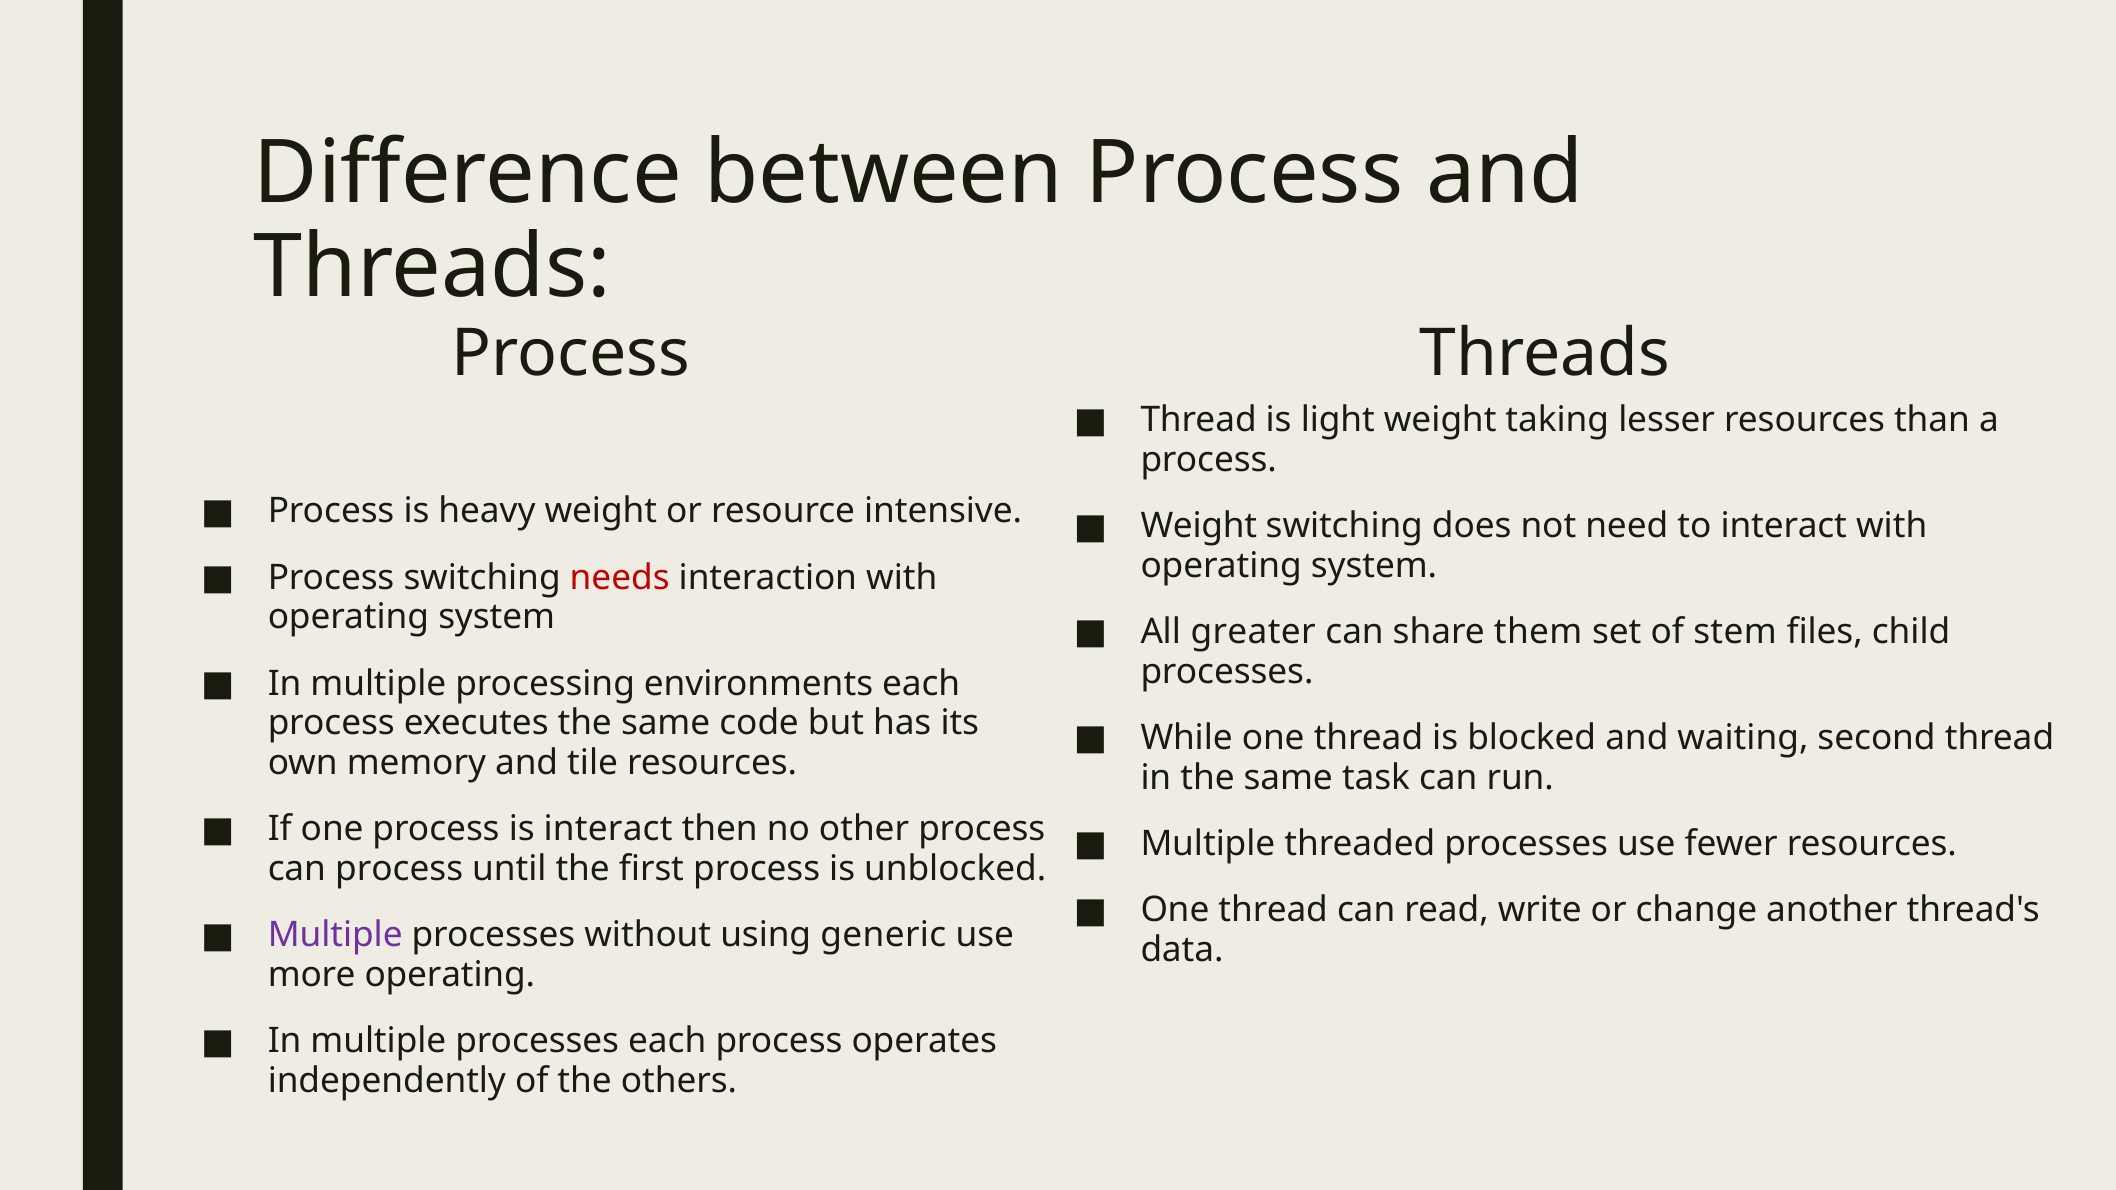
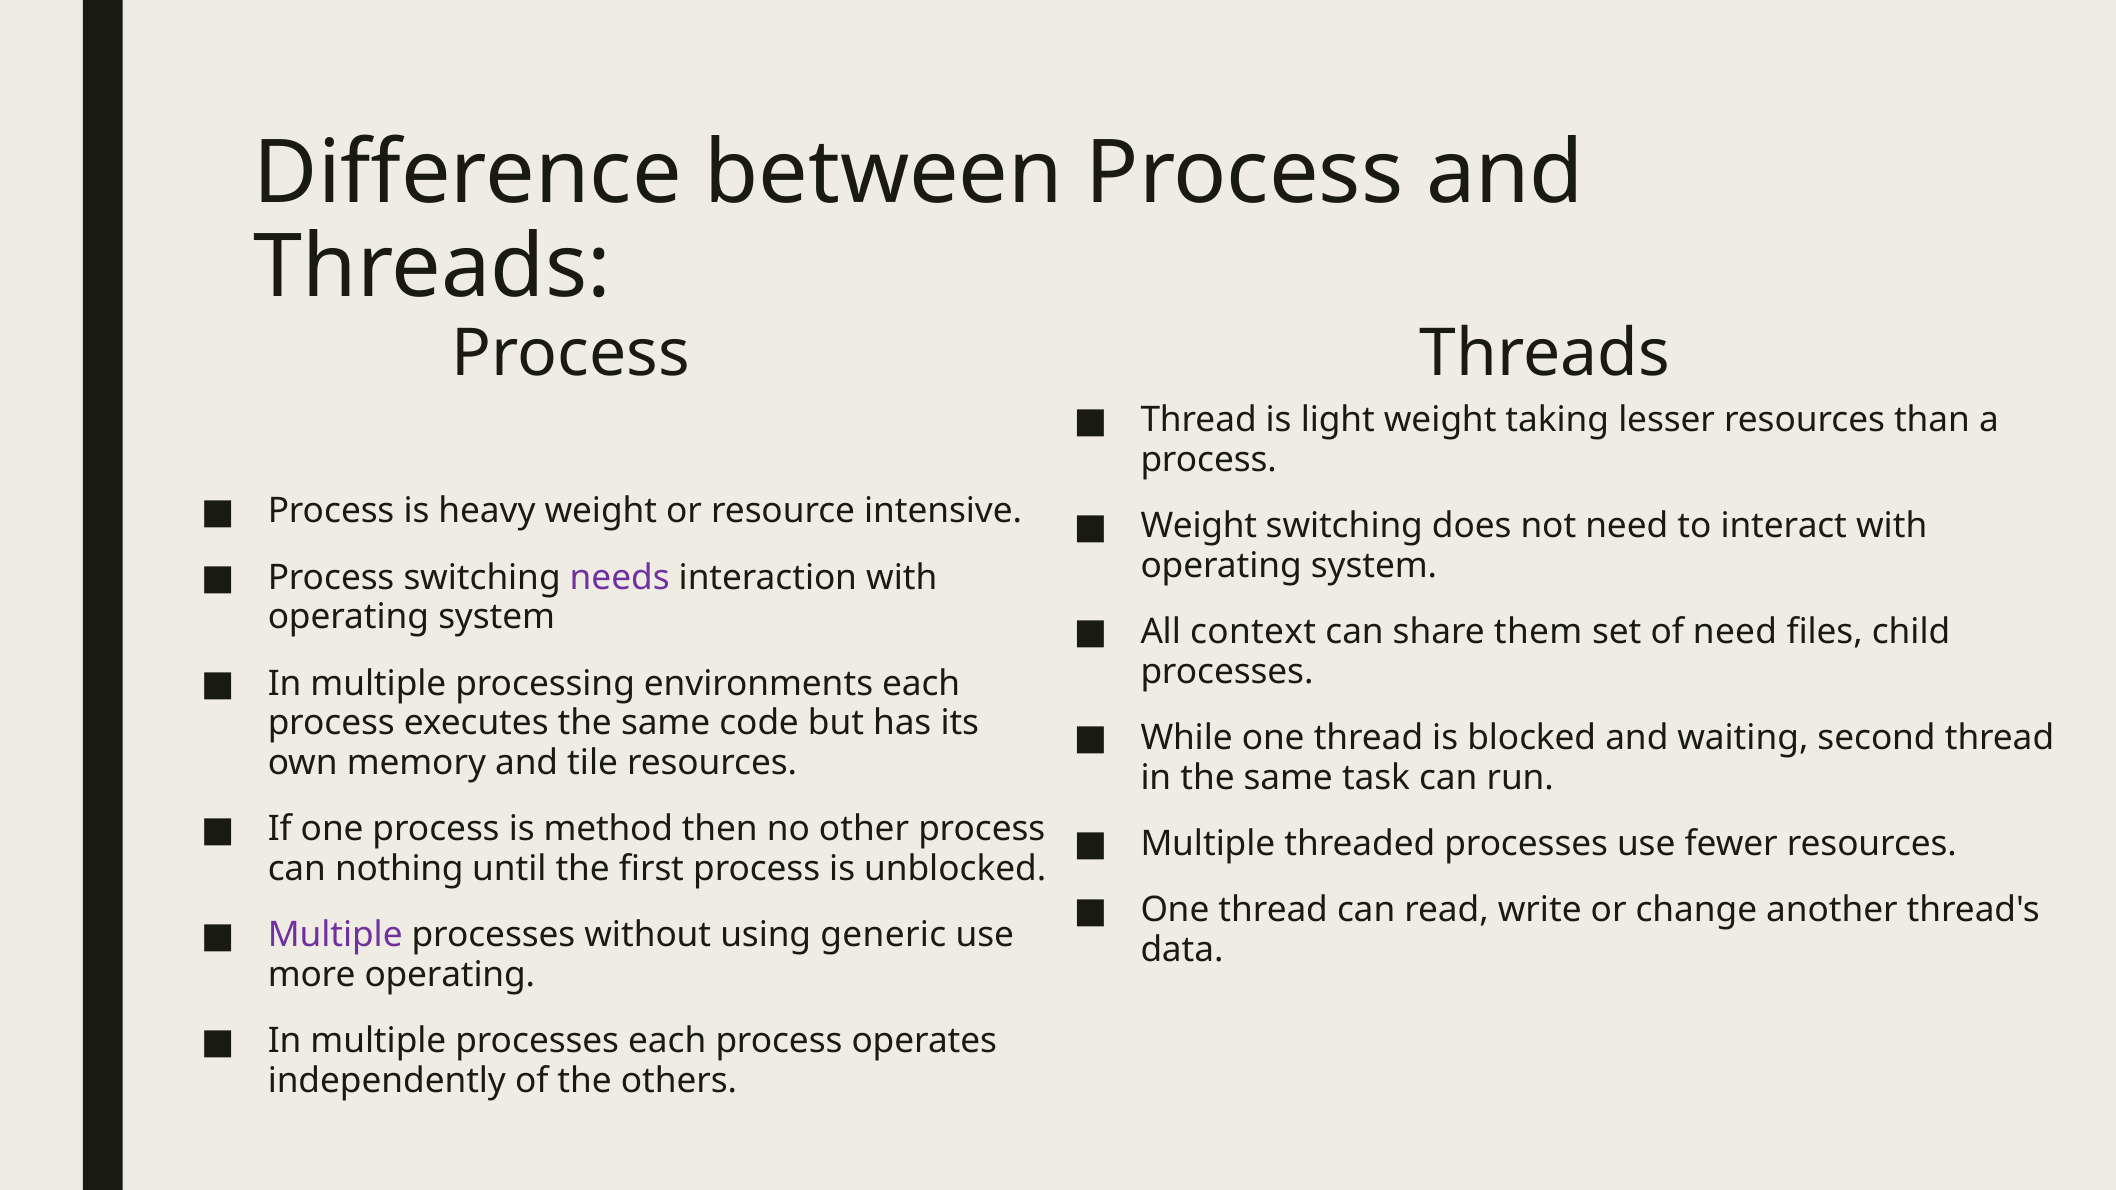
needs colour: red -> purple
greater: greater -> context
of stem: stem -> need
is interact: interact -> method
can process: process -> nothing
